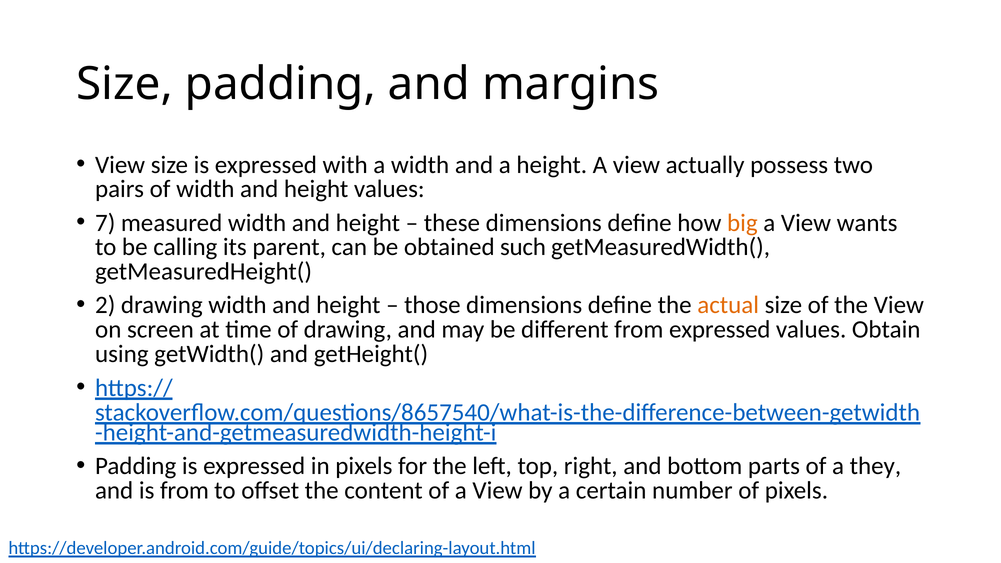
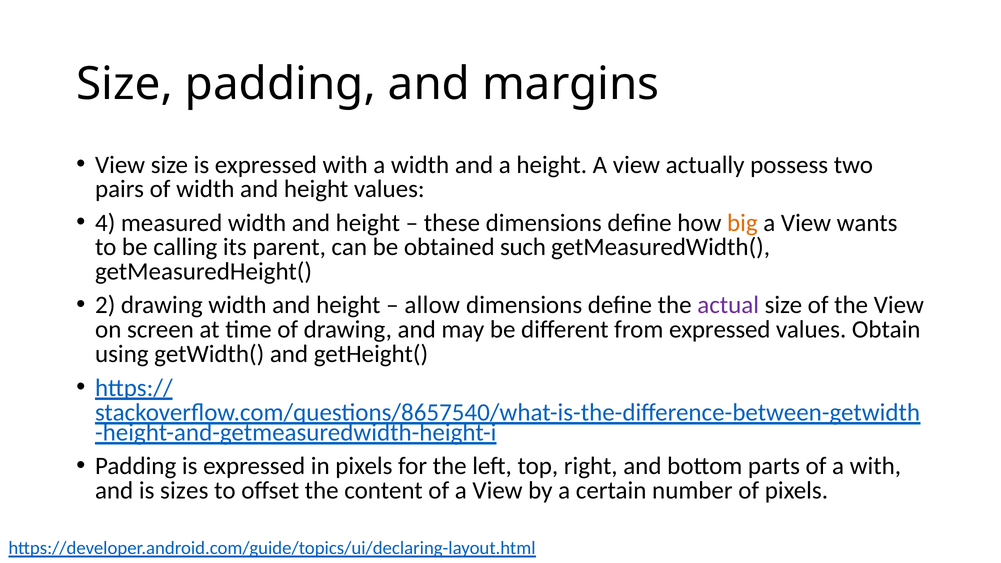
7: 7 -> 4
those: those -> allow
actual colour: orange -> purple
a they: they -> with
is from: from -> sizes
